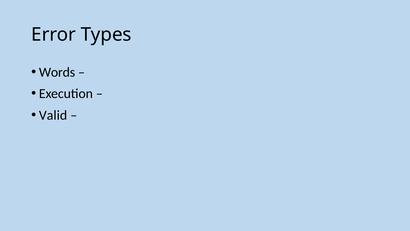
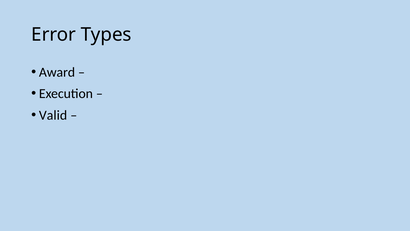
Words: Words -> Award
